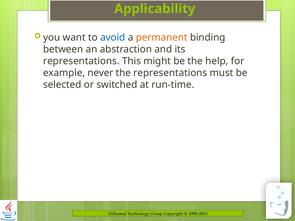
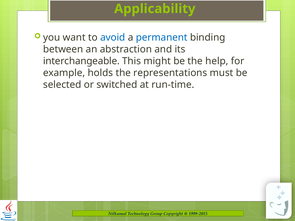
permanent colour: orange -> blue
representations at (81, 61): representations -> interchangeable
never: never -> holds
